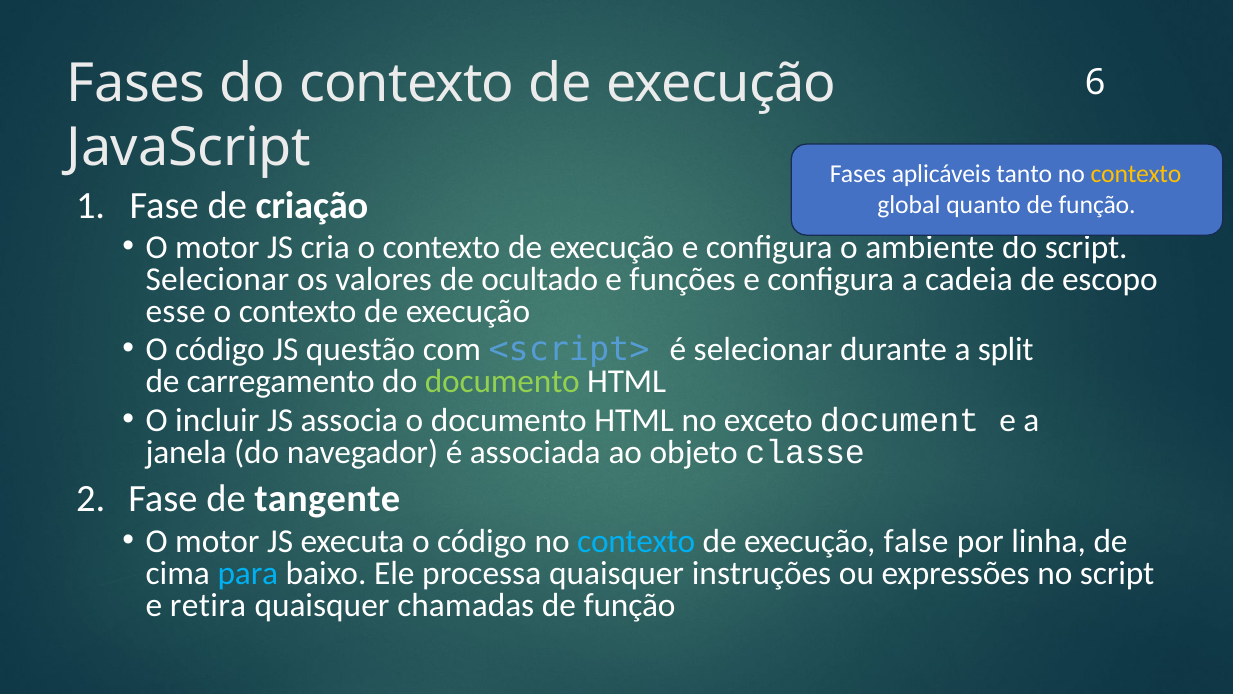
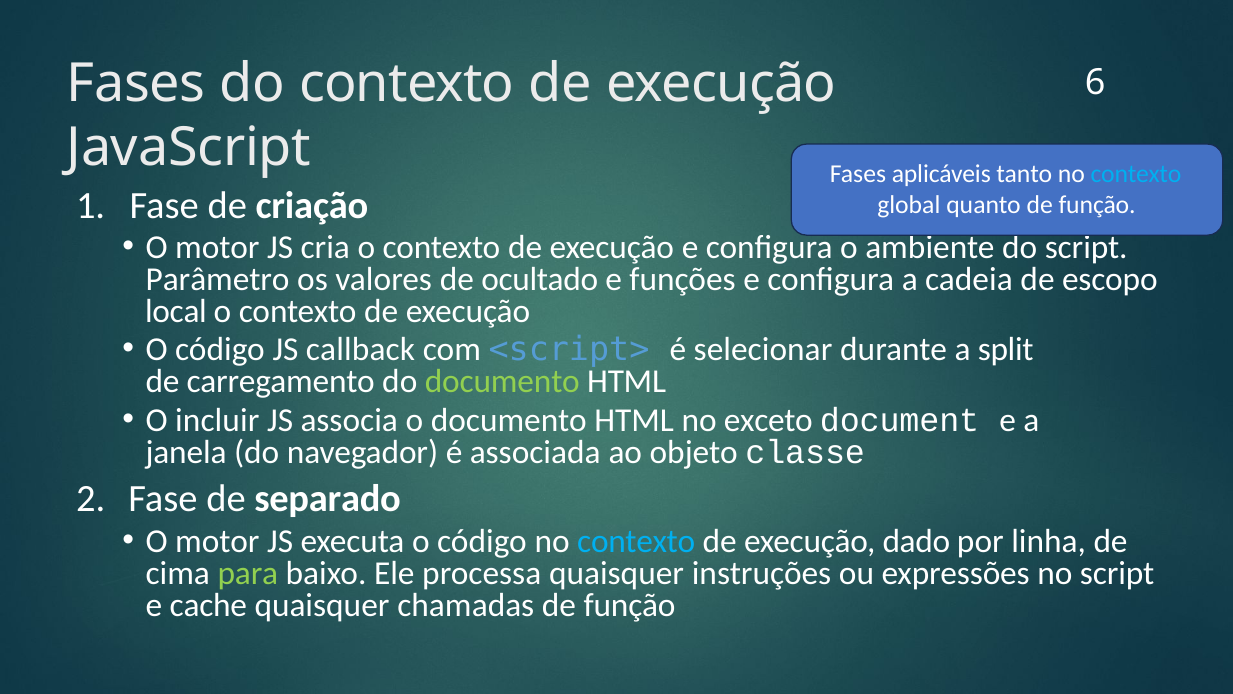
contexto at (1136, 174) colour: yellow -> light blue
Selecionar at (217, 279): Selecionar -> Parâmetro
esse: esse -> local
questão: questão -> callback
tangente: tangente -> separado
false: false -> dado
para colour: light blue -> light green
retira: retira -> cache
